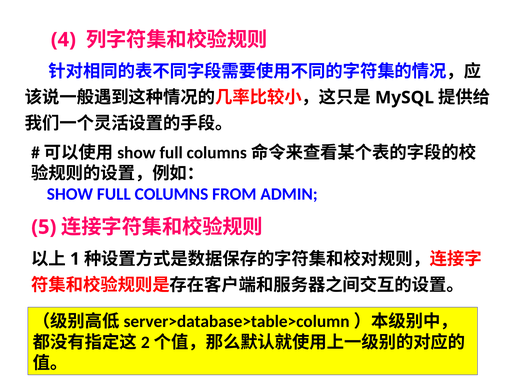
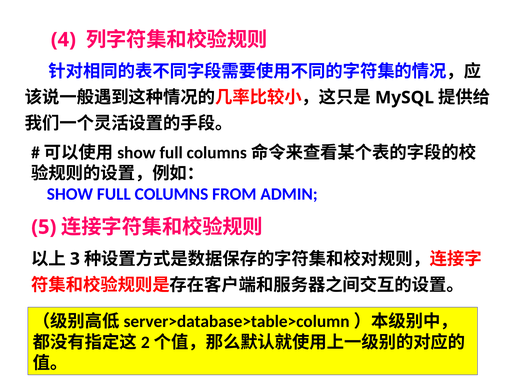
1: 1 -> 3
